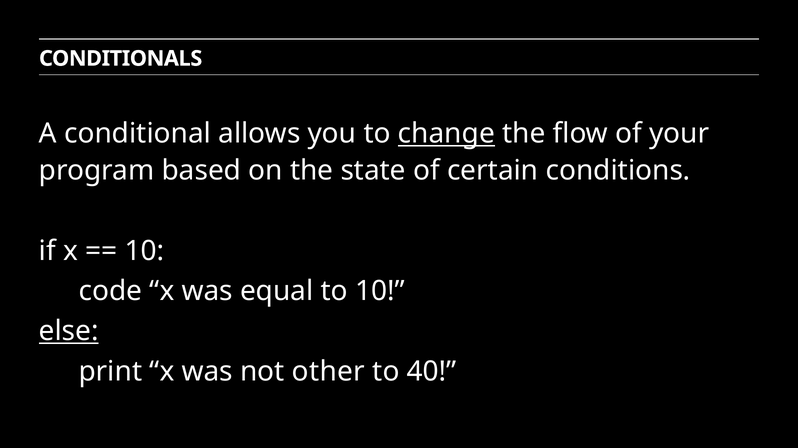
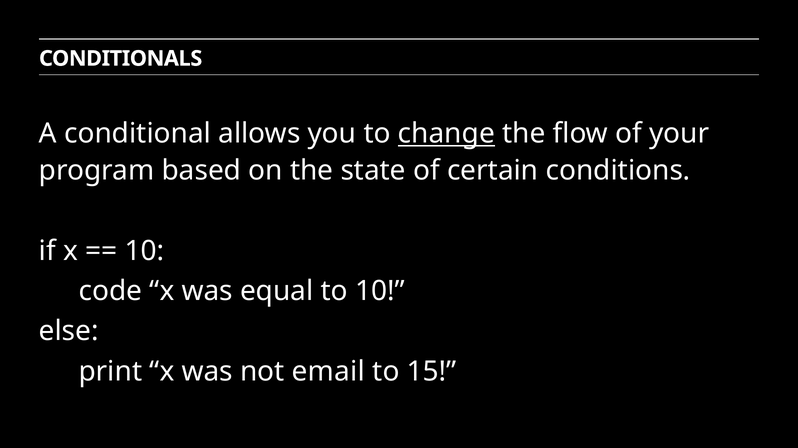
else underline: present -> none
other: other -> email
40: 40 -> 15
